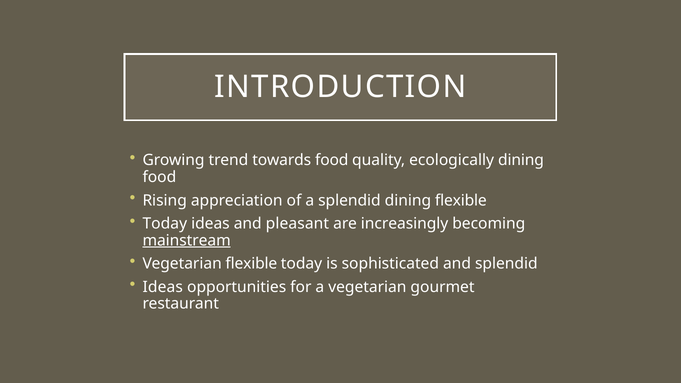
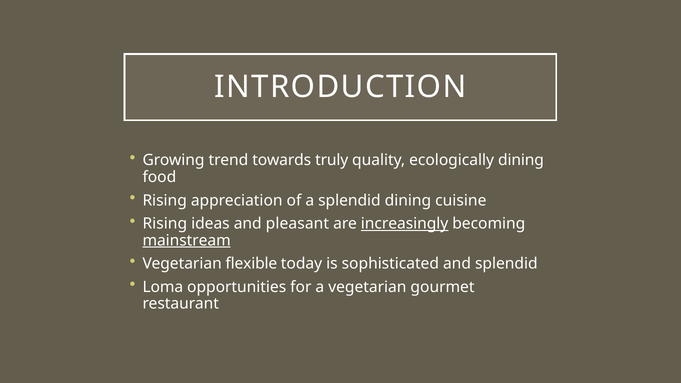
towards food: food -> truly
dining flexible: flexible -> cuisine
Today at (165, 224): Today -> Rising
increasingly underline: none -> present
Ideas at (163, 287): Ideas -> Loma
